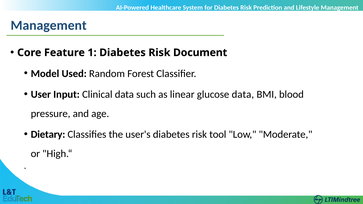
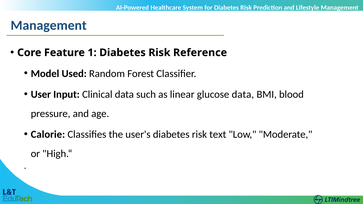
Document: Document -> Reference
Dietary: Dietary -> Calorie
tool: tool -> text
